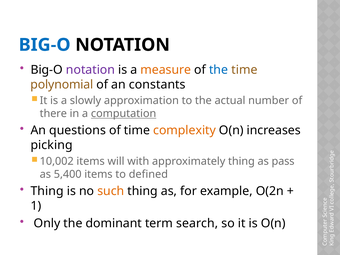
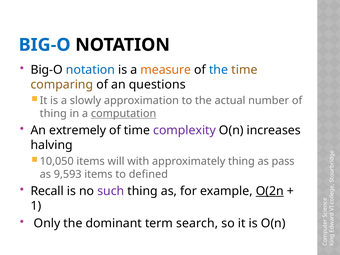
notation at (90, 70) colour: purple -> blue
polynomial: polynomial -> comparing
constants: constants -> questions
there at (53, 114): there -> thing
questions: questions -> extremely
complexity colour: orange -> purple
picking: picking -> halving
10,002: 10,002 -> 10,050
5,400: 5,400 -> 9,593
Thing at (47, 191): Thing -> Recall
such colour: orange -> purple
O(2n underline: none -> present
